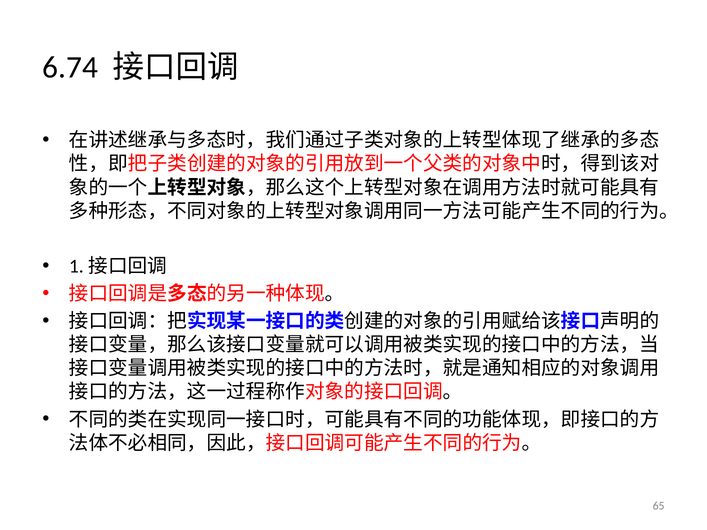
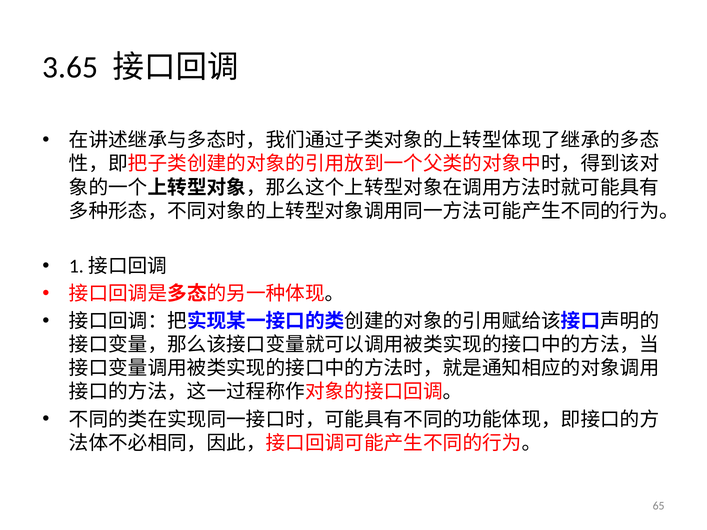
6.74: 6.74 -> 3.65
